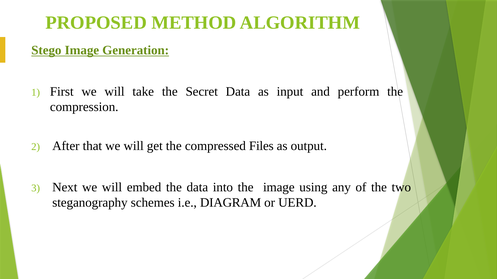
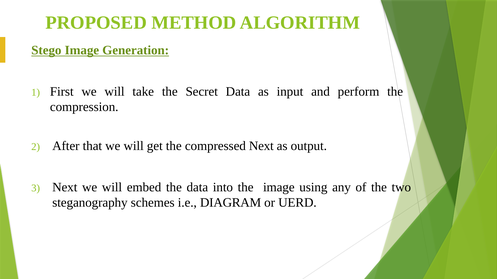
compressed Files: Files -> Next
